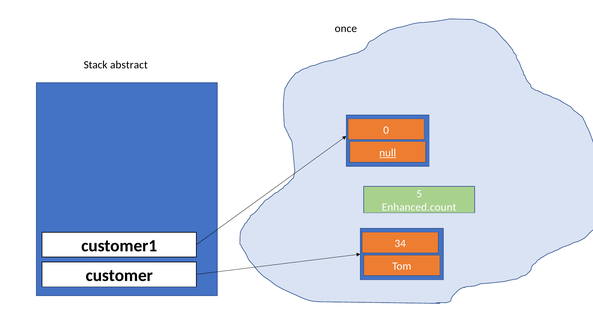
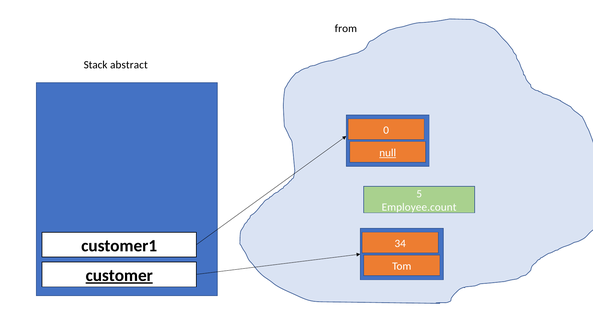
once: once -> from
Enhanced.count: Enhanced.count -> Employee.count
customer underline: none -> present
